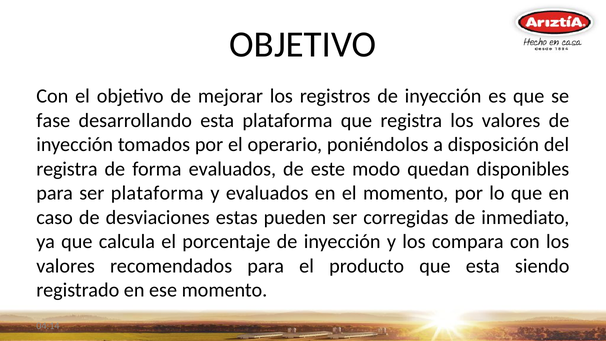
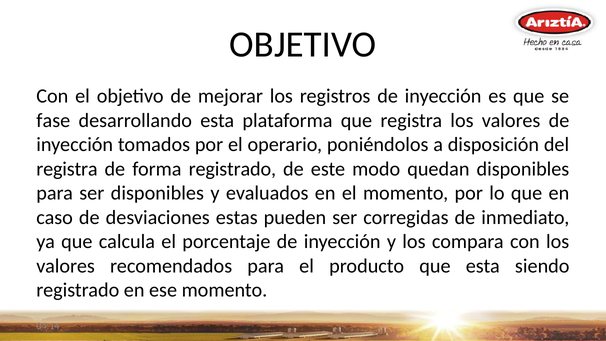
forma evaluados: evaluados -> registrado
ser plataforma: plataforma -> disponibles
